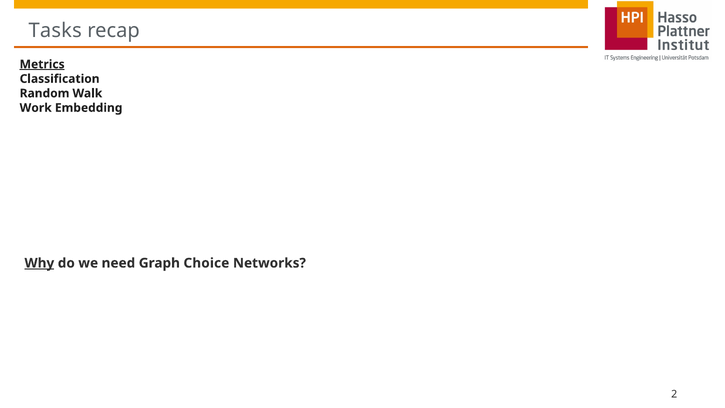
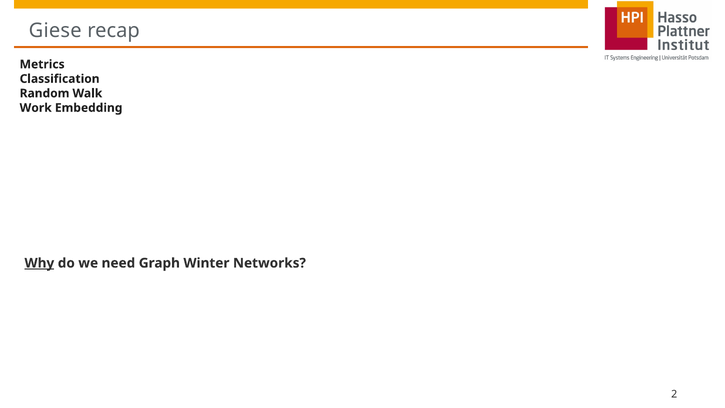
Tasks: Tasks -> Giese
Metrics underline: present -> none
Choice: Choice -> Winter
